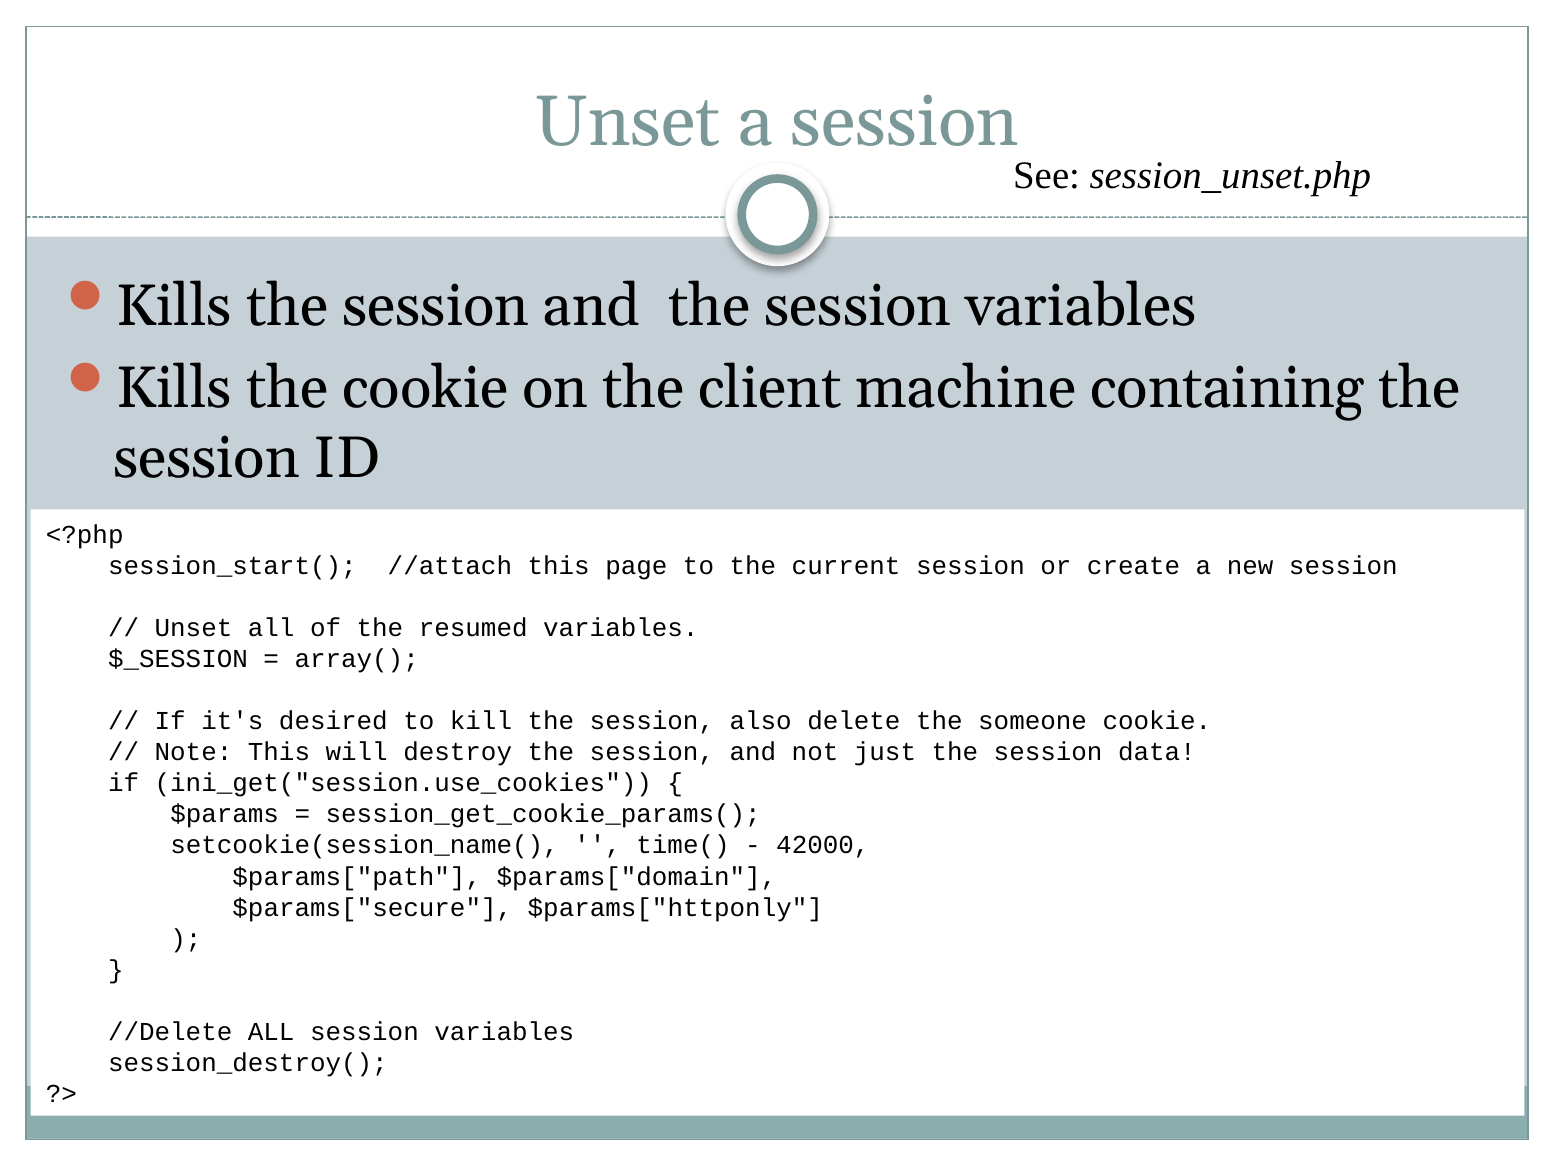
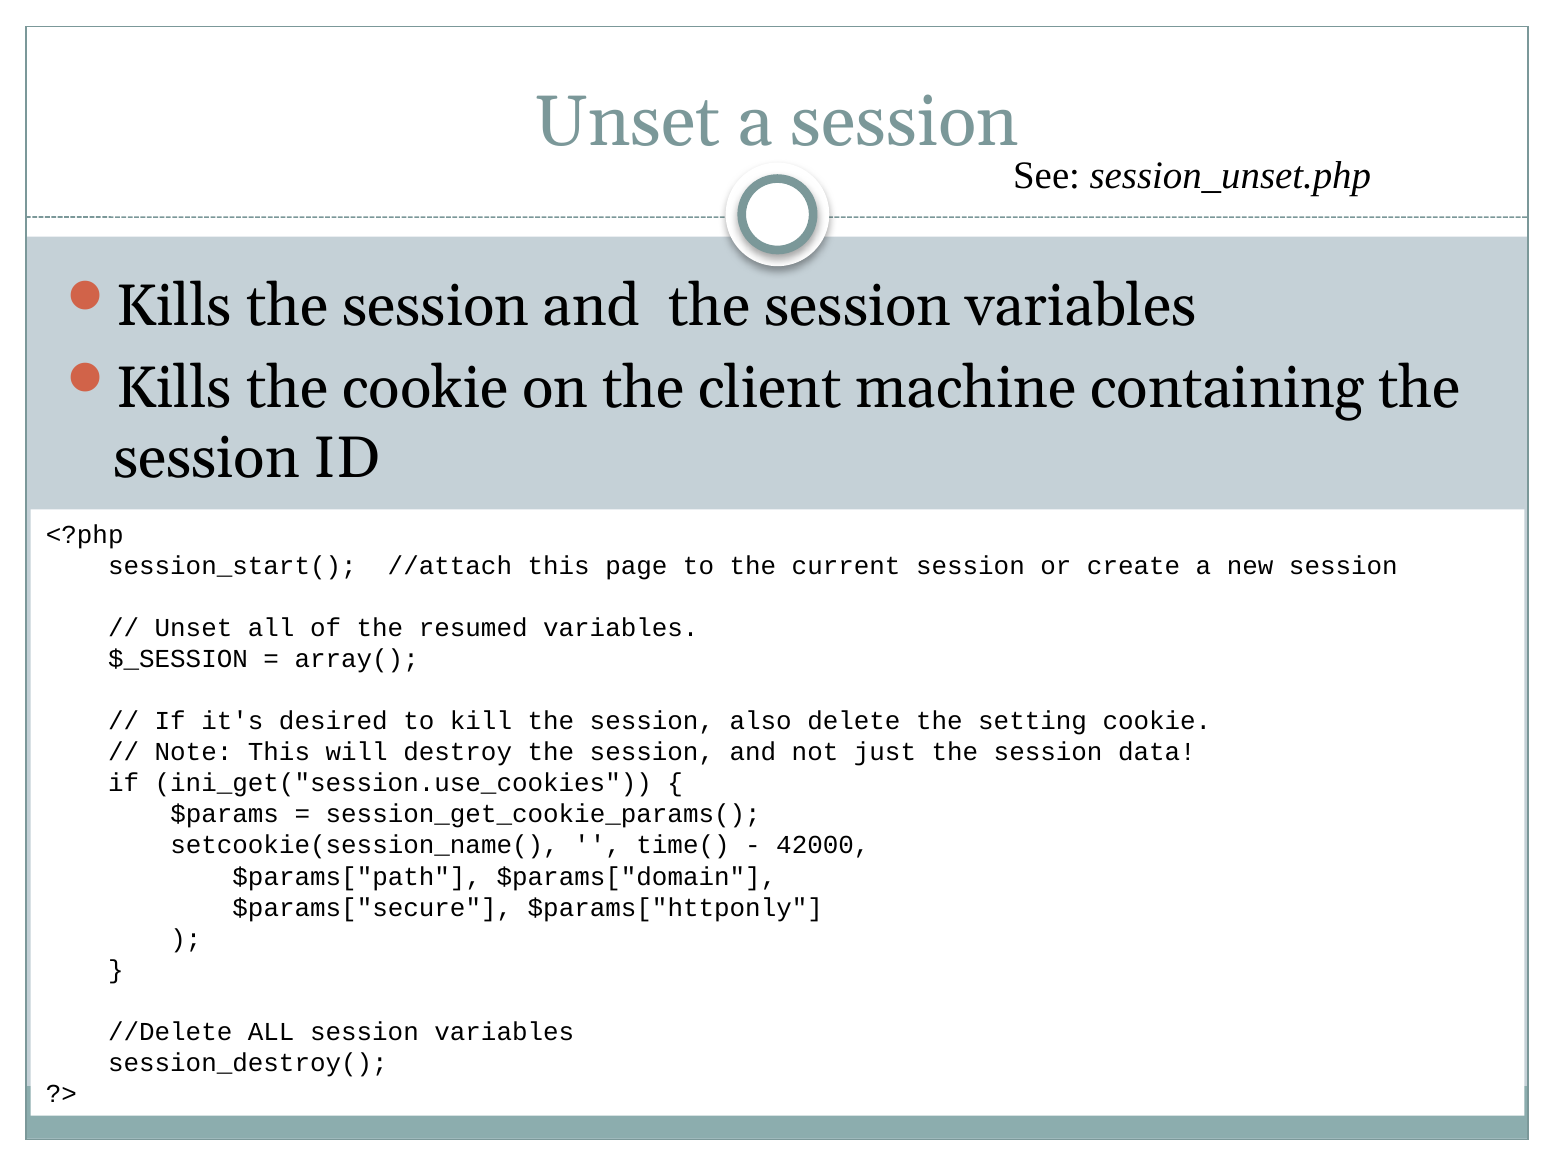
someone: someone -> setting
